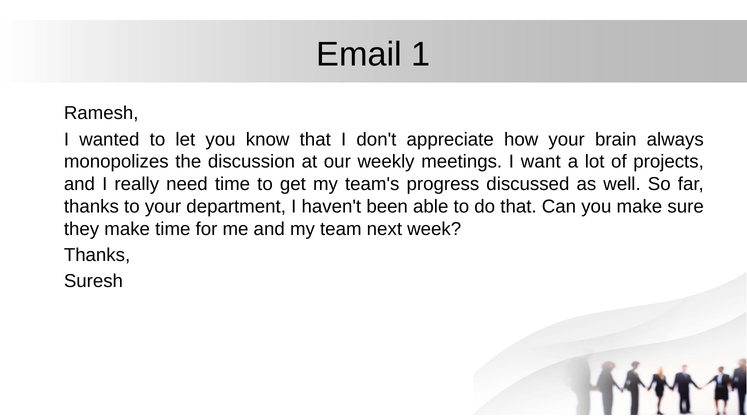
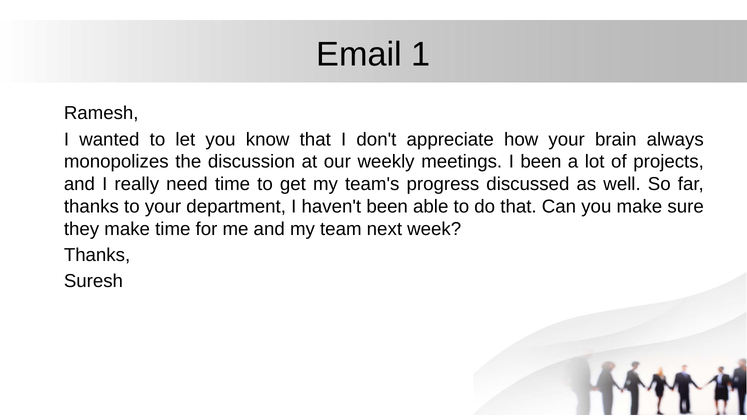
I want: want -> been
